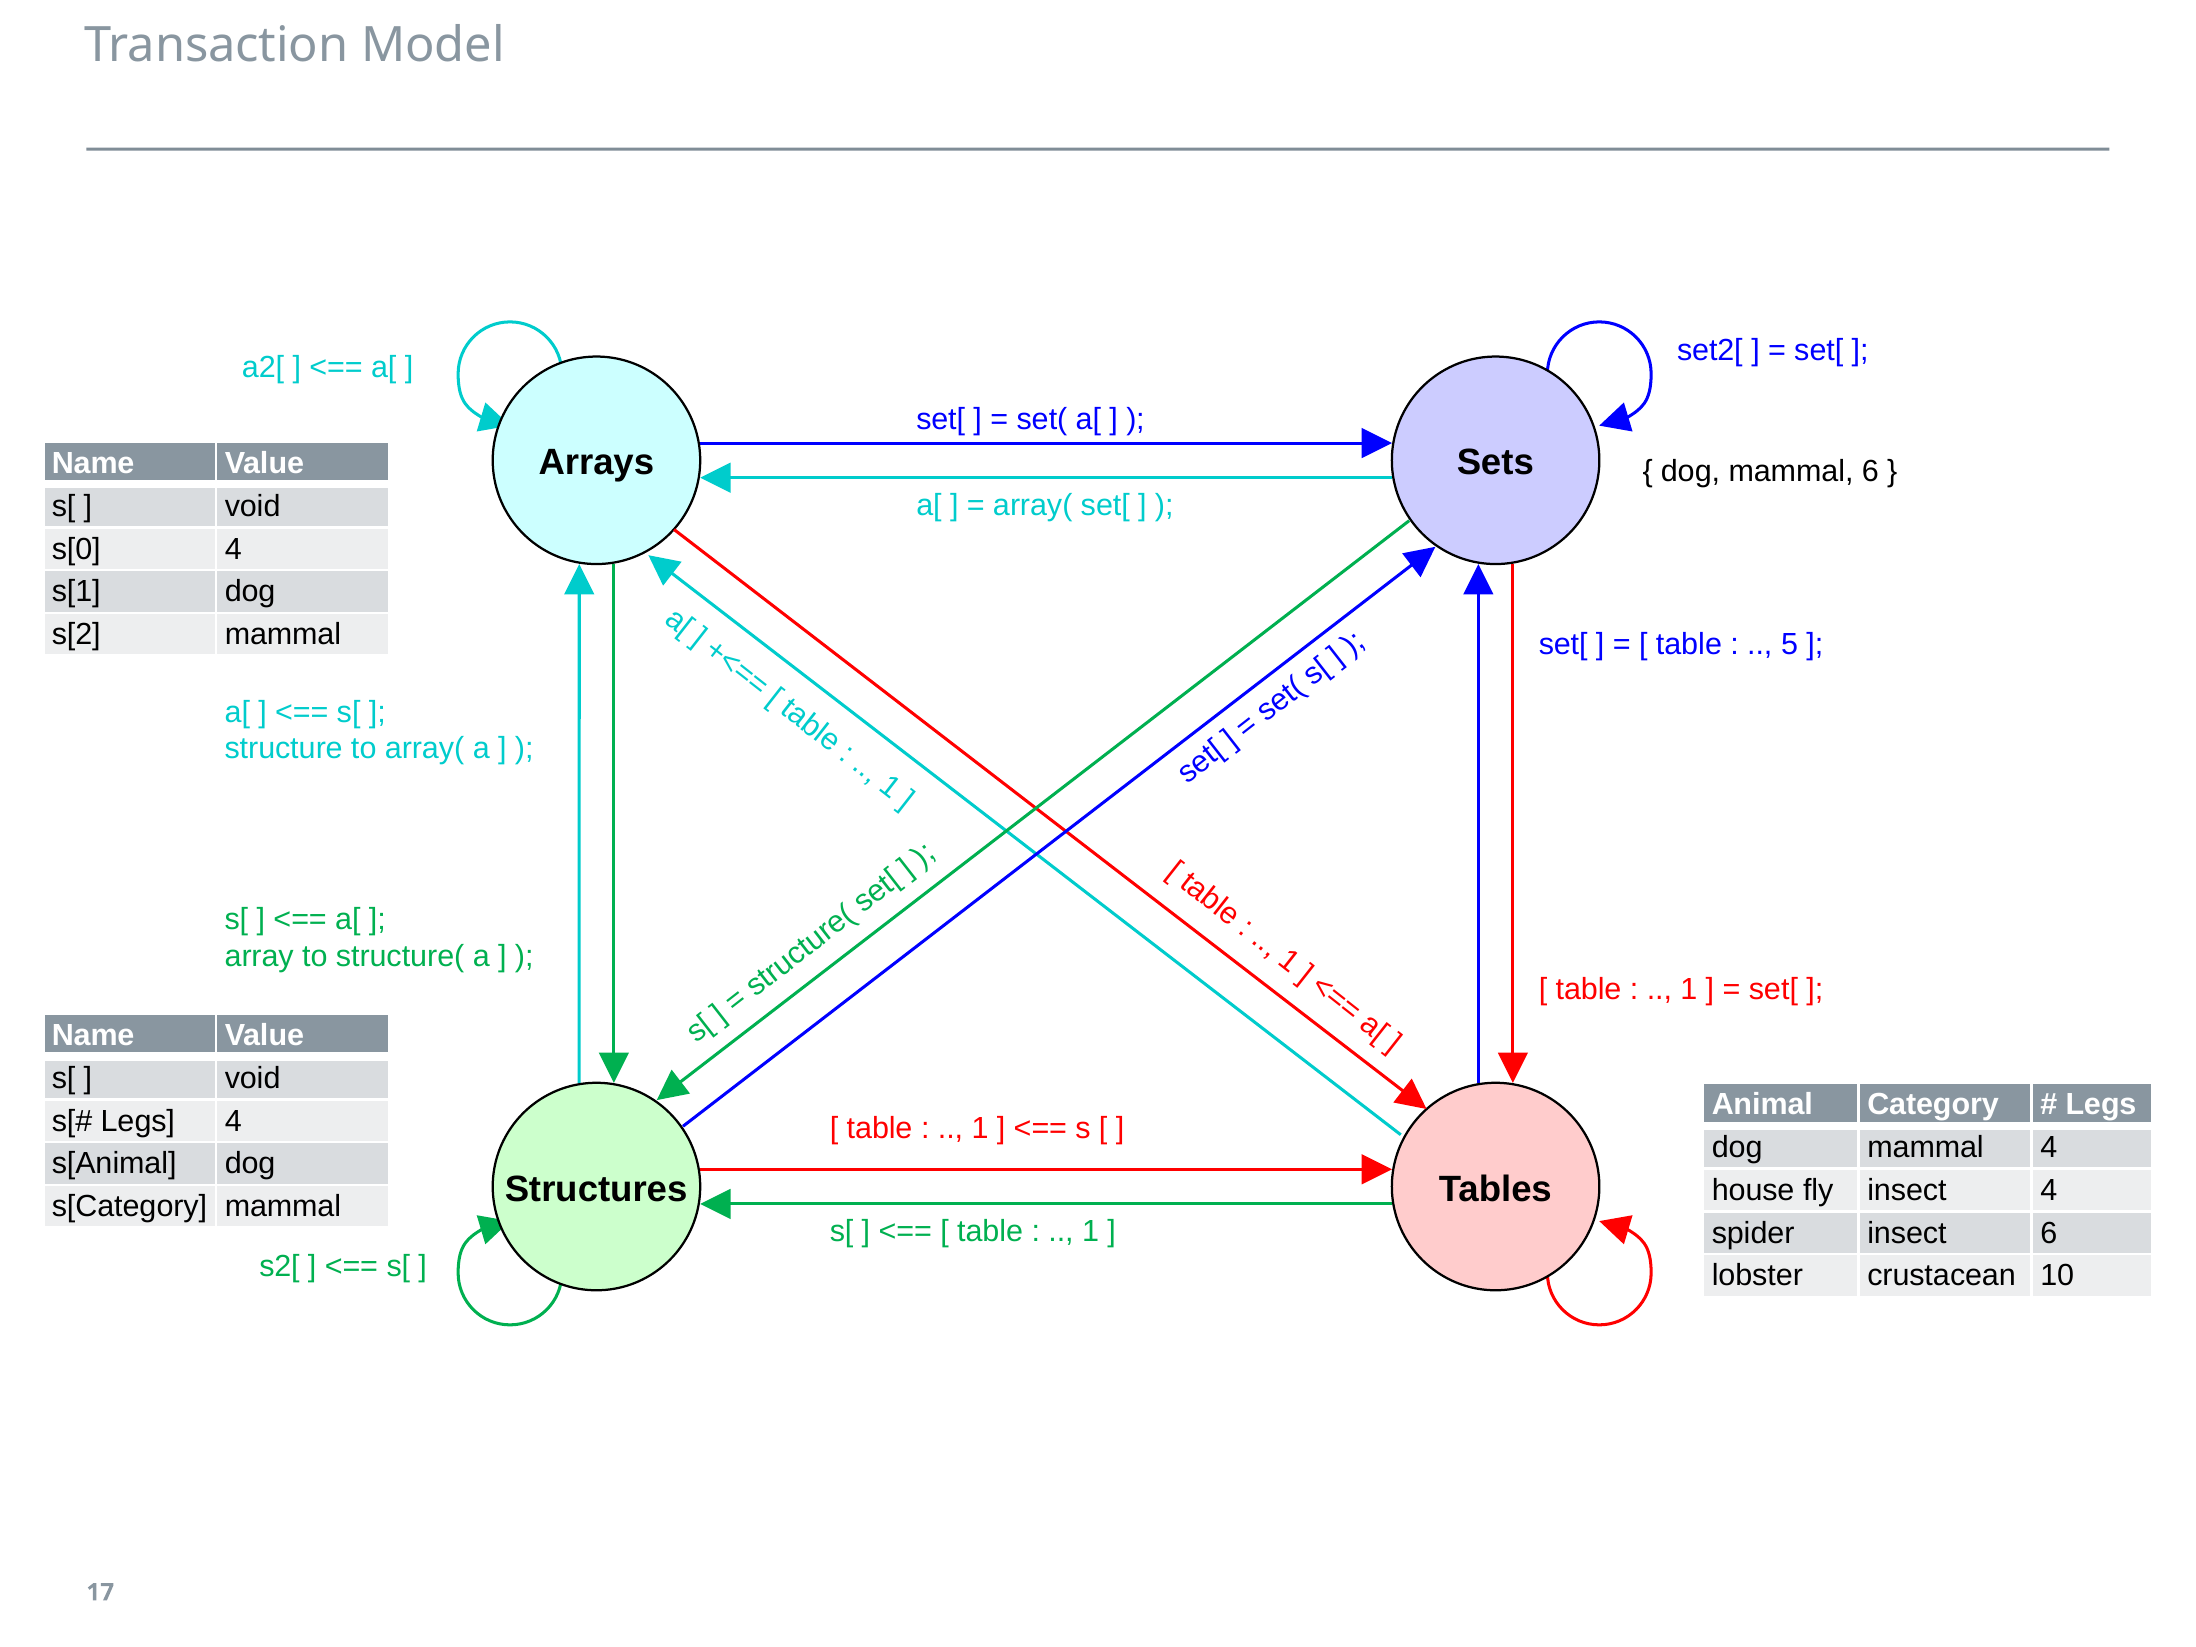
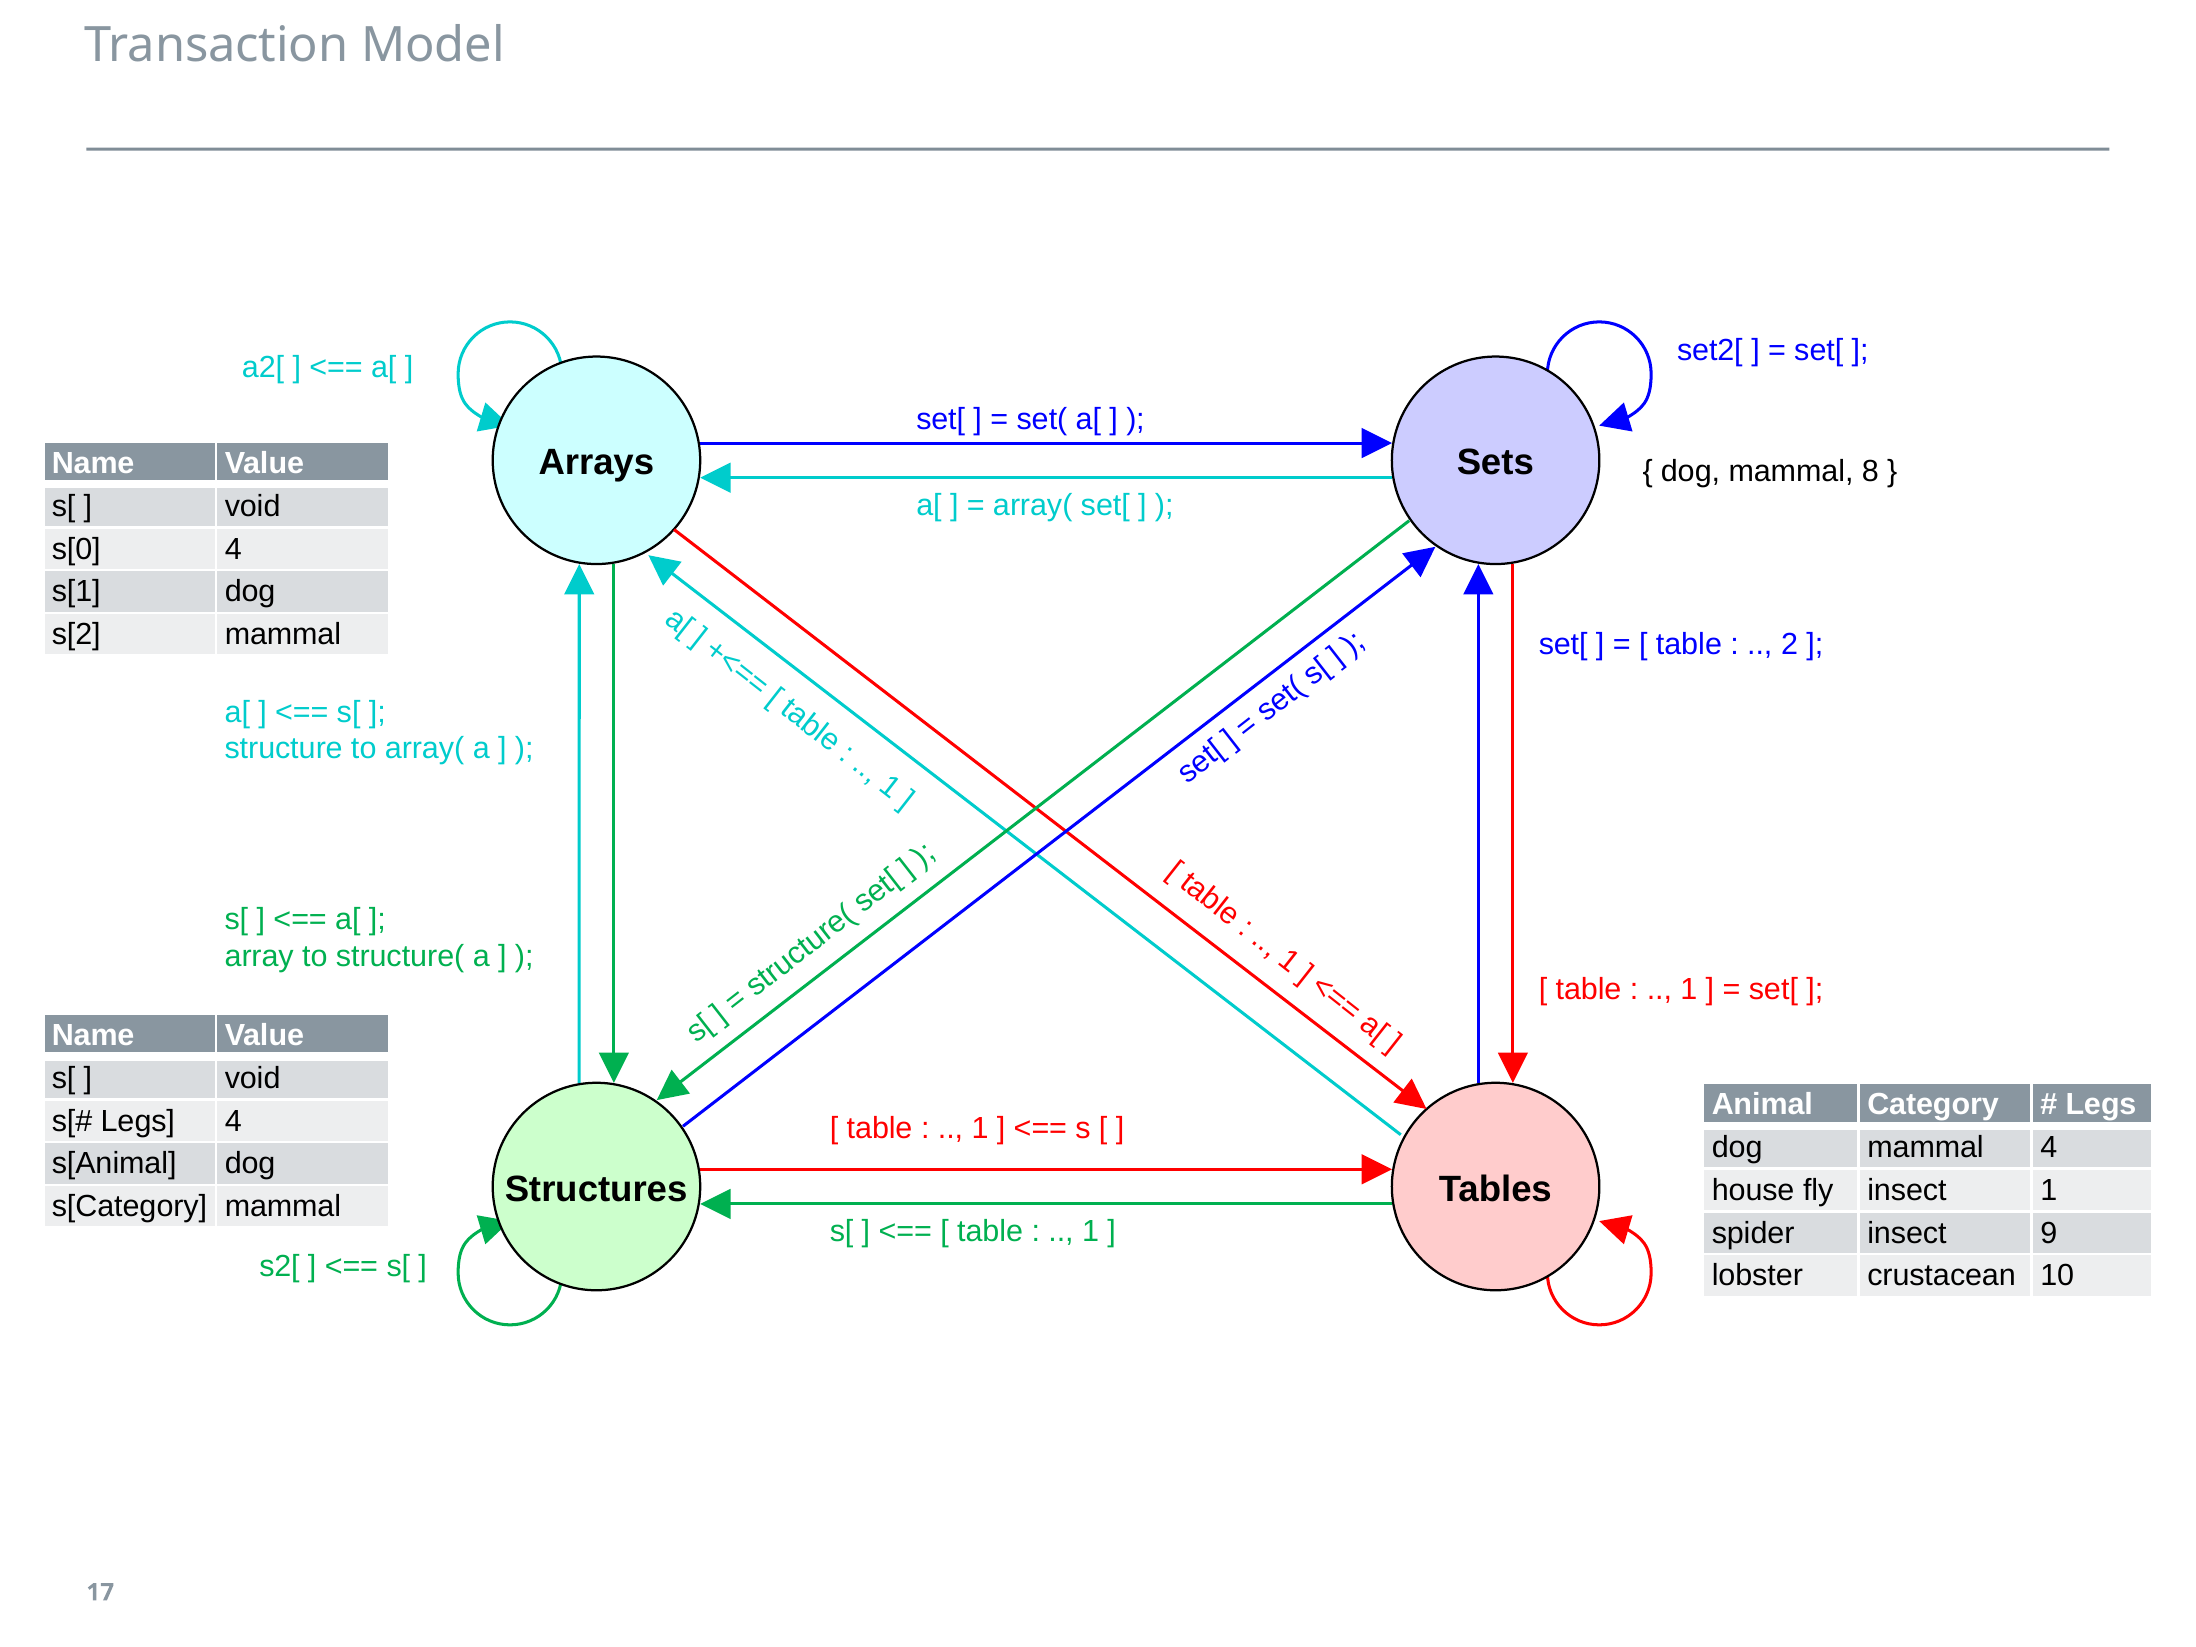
mammal 6: 6 -> 8
5: 5 -> 2
insect 4: 4 -> 1
insect 6: 6 -> 9
